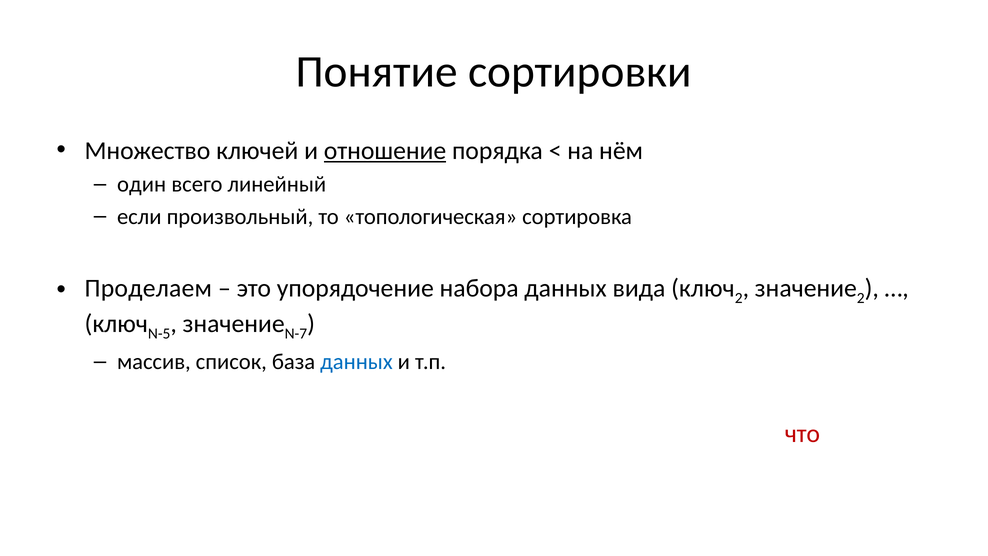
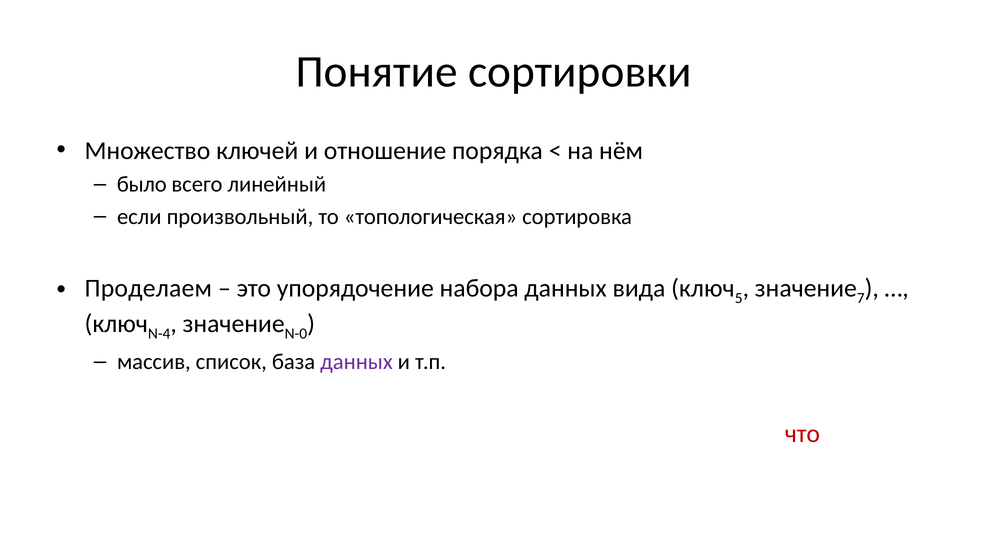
отношение underline: present -> none
один: один -> было
2 at (739, 298): 2 -> 5
2 at (861, 298): 2 -> 7
N-5: N-5 -> N-4
N-7: N-7 -> N-0
данных at (356, 362) colour: blue -> purple
